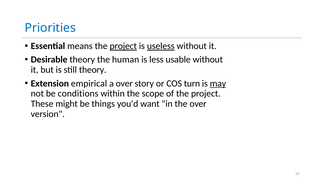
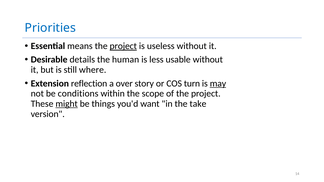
useless underline: present -> none
Desirable theory: theory -> details
still theory: theory -> where
empirical: empirical -> reflection
might underline: none -> present
the over: over -> take
